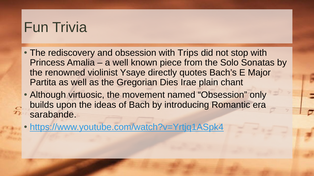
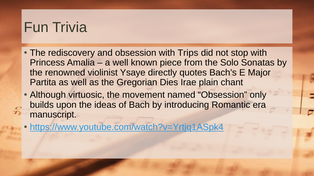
sarabande: sarabande -> manuscript
